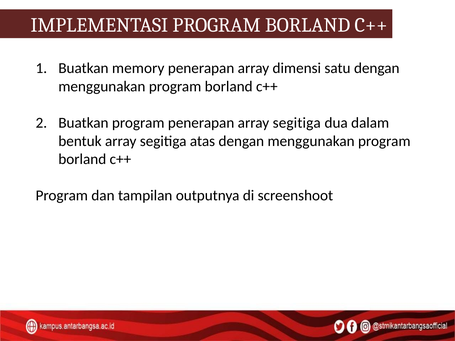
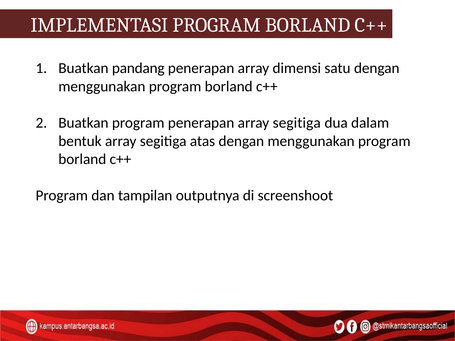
memory: memory -> pandang
